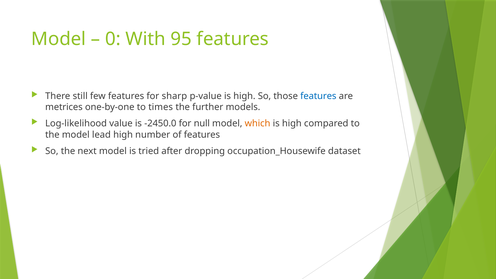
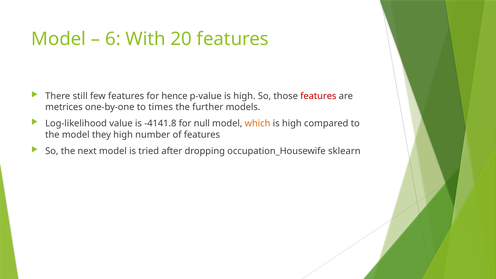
0: 0 -> 6
95: 95 -> 20
sharp: sharp -> hence
features at (318, 96) colour: blue -> red
-2450.0: -2450.0 -> -4141.8
lead: lead -> they
dataset: dataset -> sklearn
